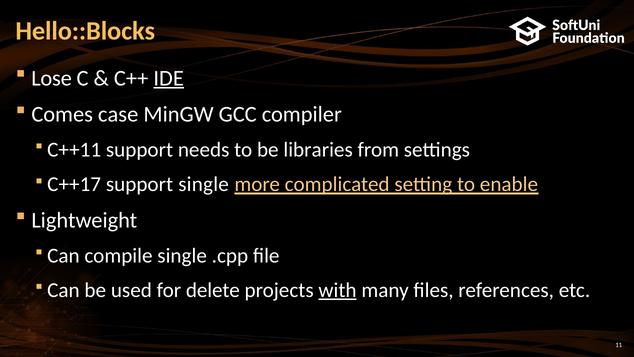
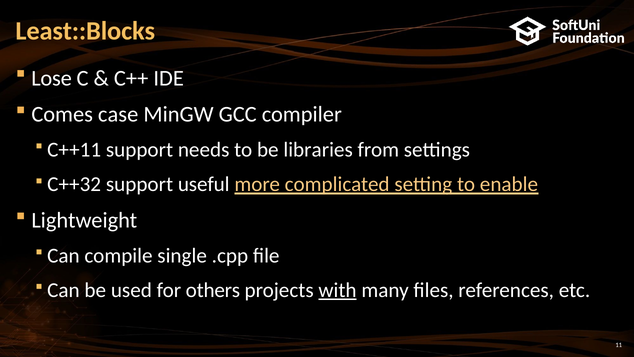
Hello::Blocks: Hello::Blocks -> Least::Blocks
IDE underline: present -> none
C++17: C++17 -> C++32
support single: single -> useful
delete: delete -> others
